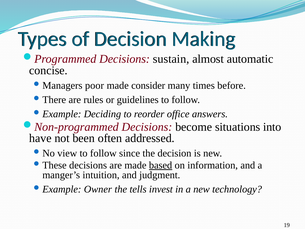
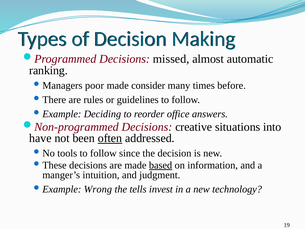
sustain: sustain -> missed
concise: concise -> ranking
become: become -> creative
often underline: none -> present
view: view -> tools
Owner: Owner -> Wrong
